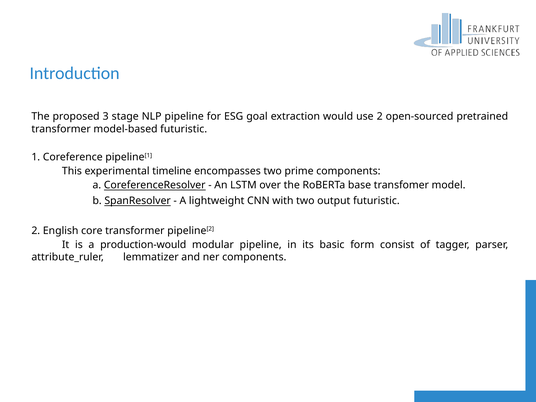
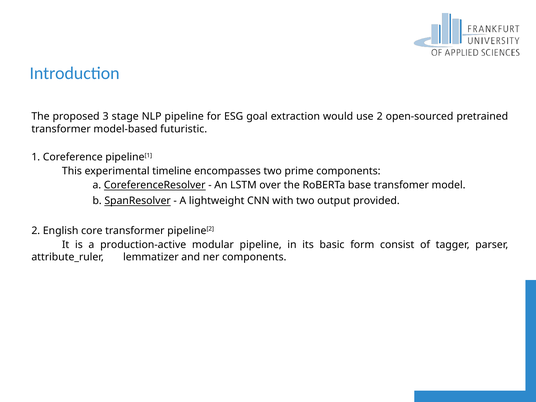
output futuristic: futuristic -> provided
production-would: production-would -> production-active
